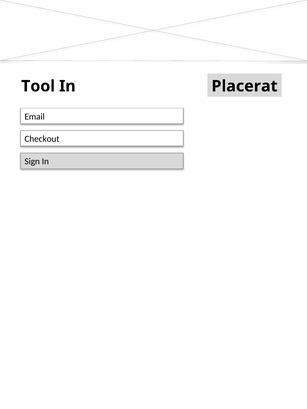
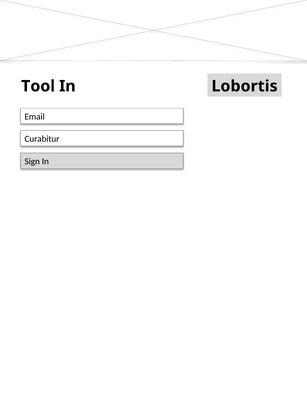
Placerat: Placerat -> Lobortis
Checkout: Checkout -> Curabitur
